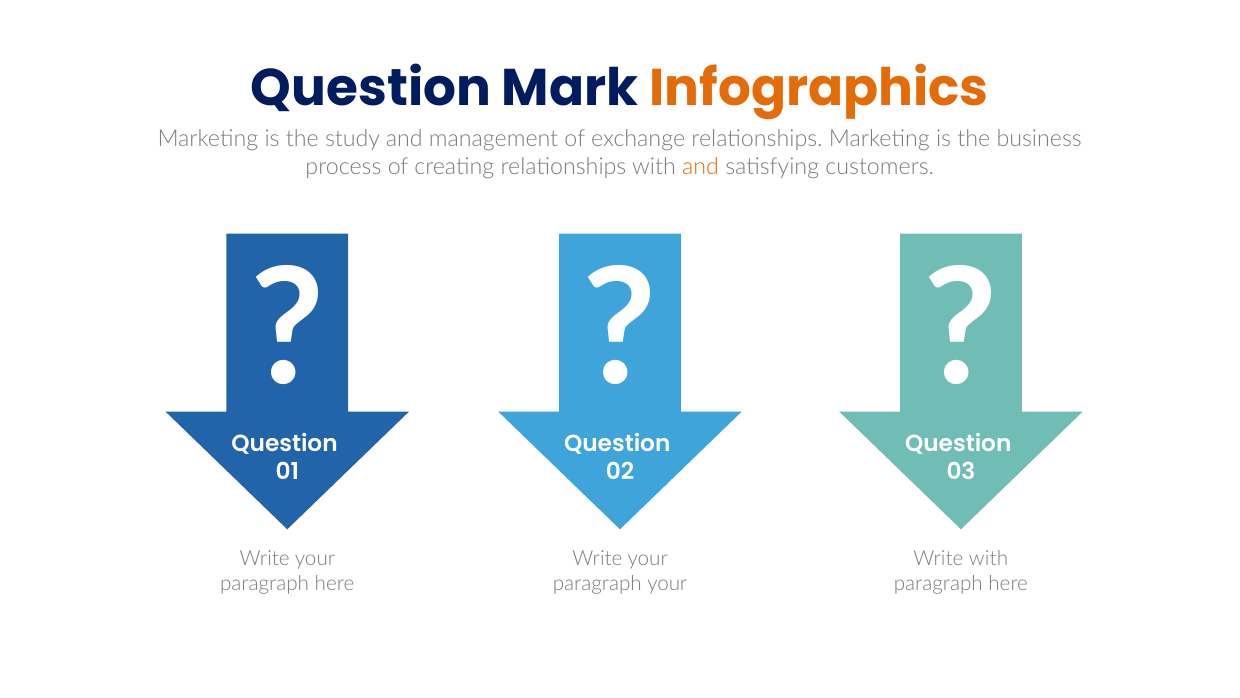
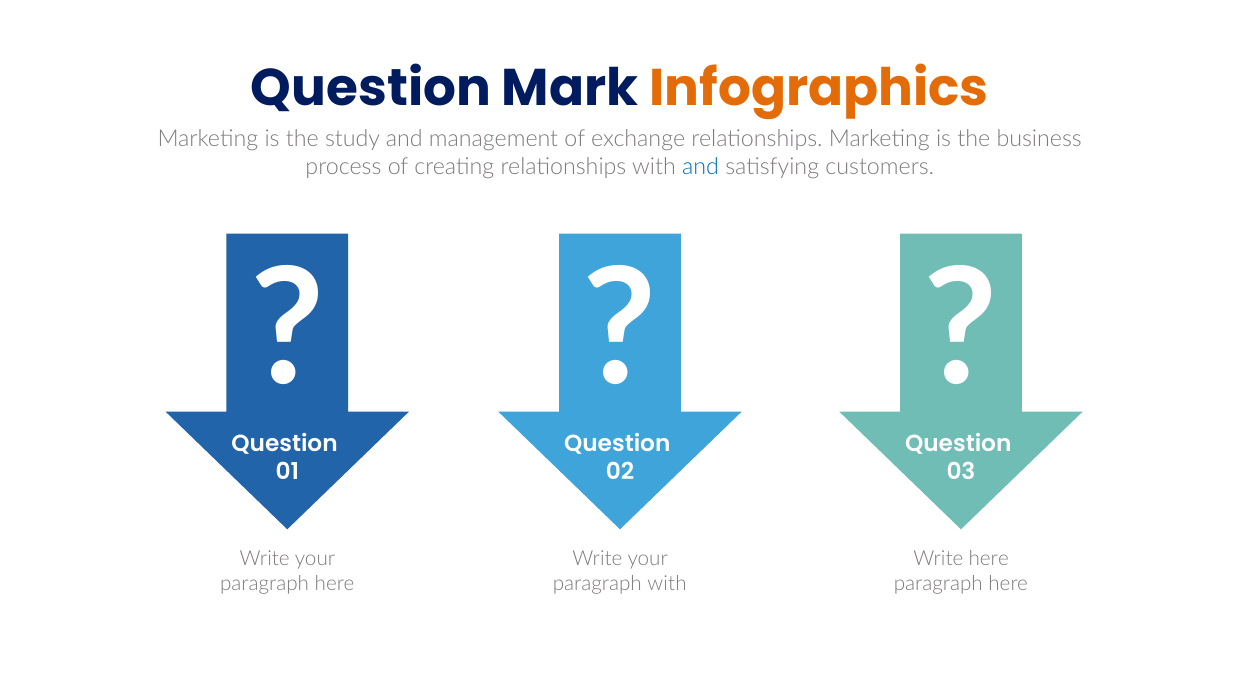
and at (701, 167) colour: orange -> blue
Write with: with -> here
paragraph your: your -> with
